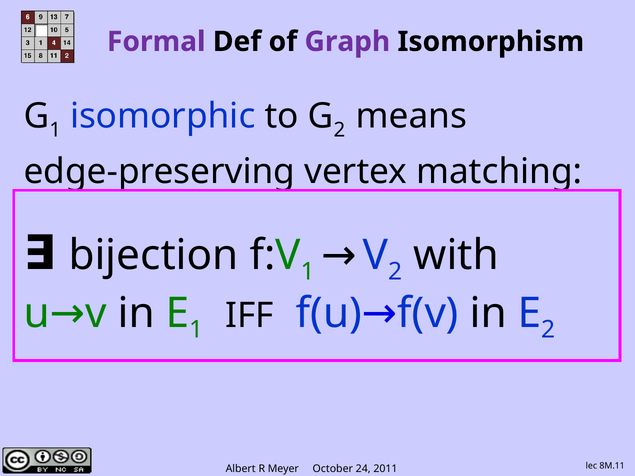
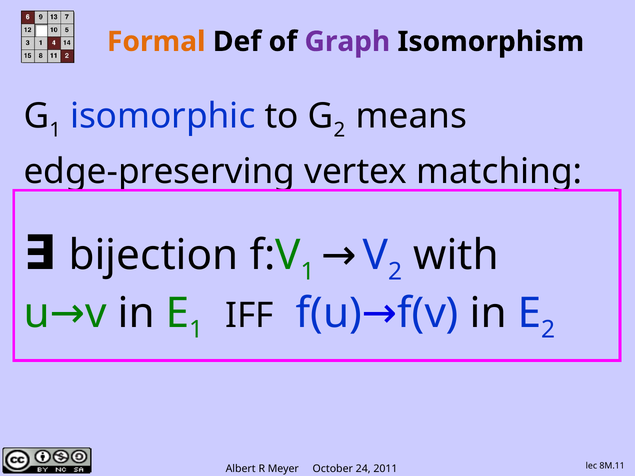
Formal colour: purple -> orange
